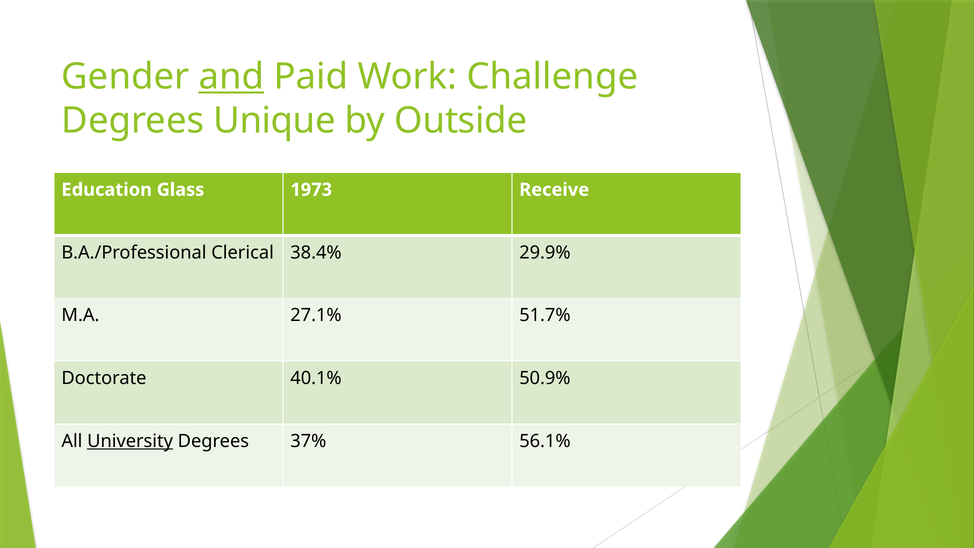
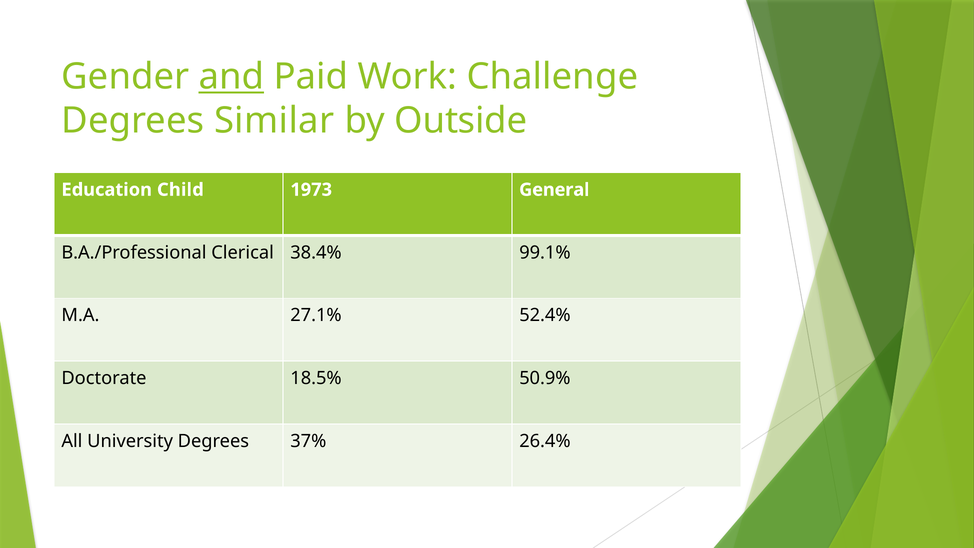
Unique: Unique -> Similar
Glass: Glass -> Child
Receive: Receive -> General
29.9%: 29.9% -> 99.1%
51.7%: 51.7% -> 52.4%
40.1%: 40.1% -> 18.5%
University underline: present -> none
56.1%: 56.1% -> 26.4%
